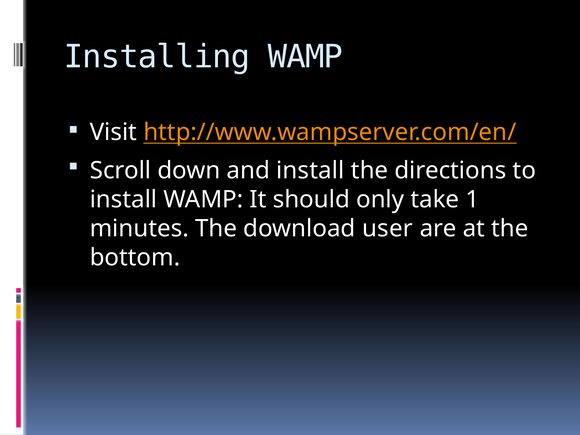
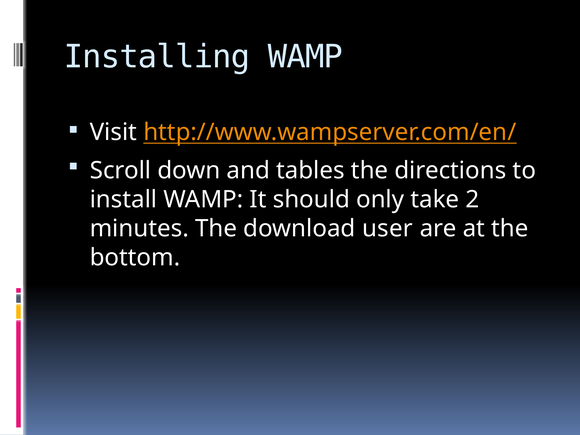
and install: install -> tables
1: 1 -> 2
